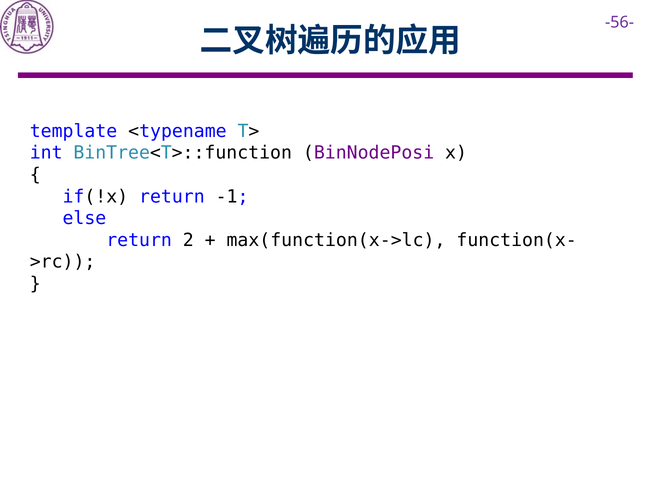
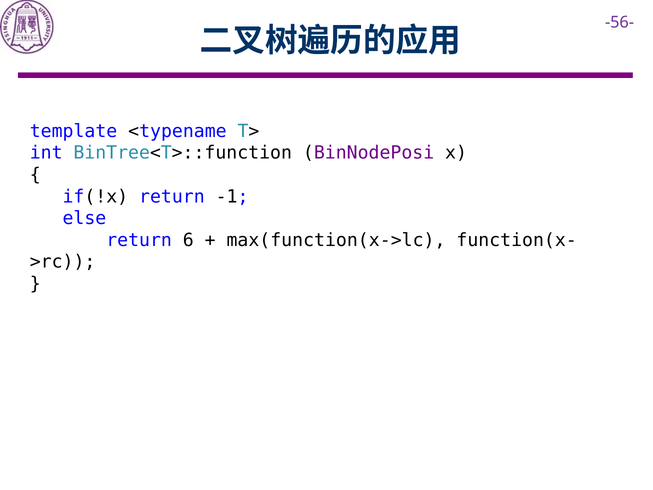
2: 2 -> 6
